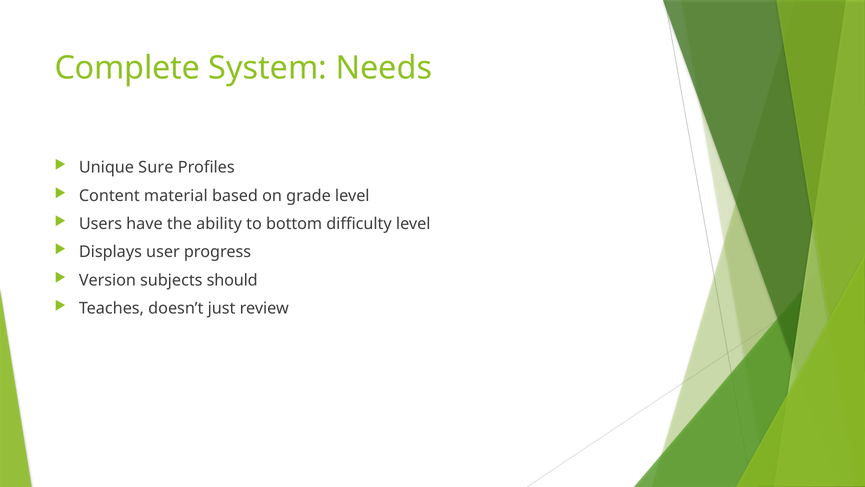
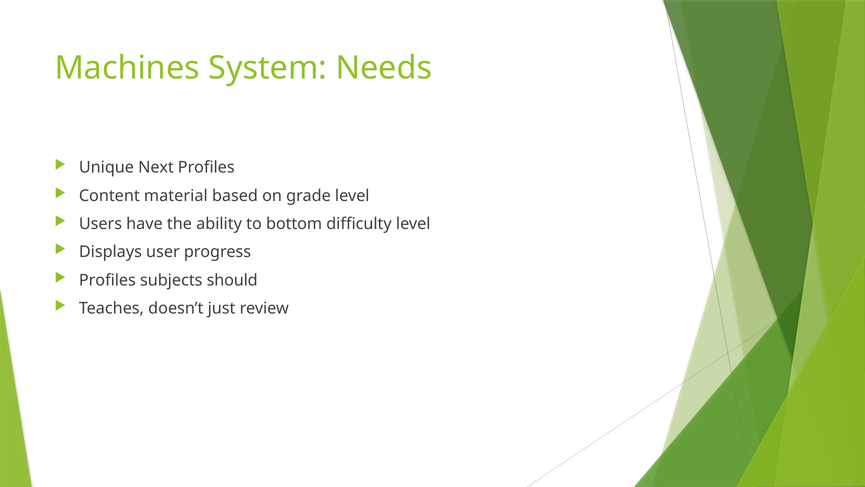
Complete: Complete -> Machines
Sure: Sure -> Next
Version at (107, 280): Version -> Profiles
